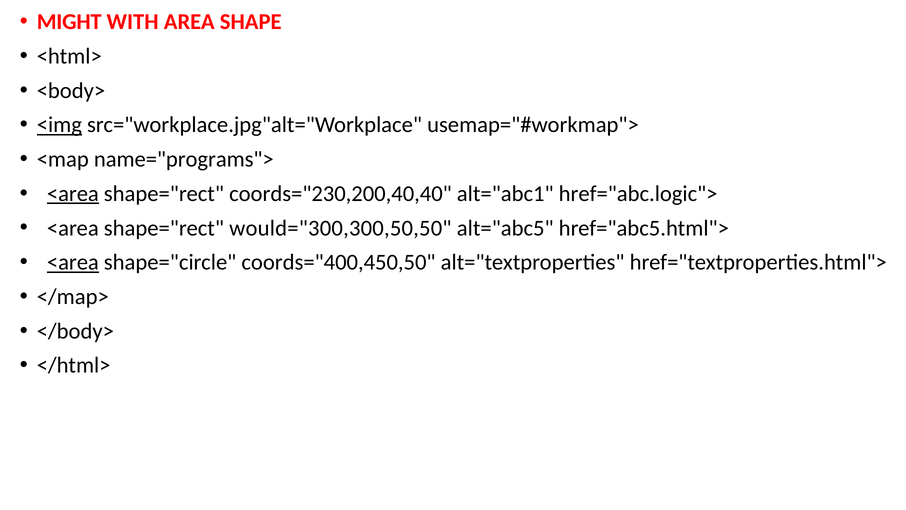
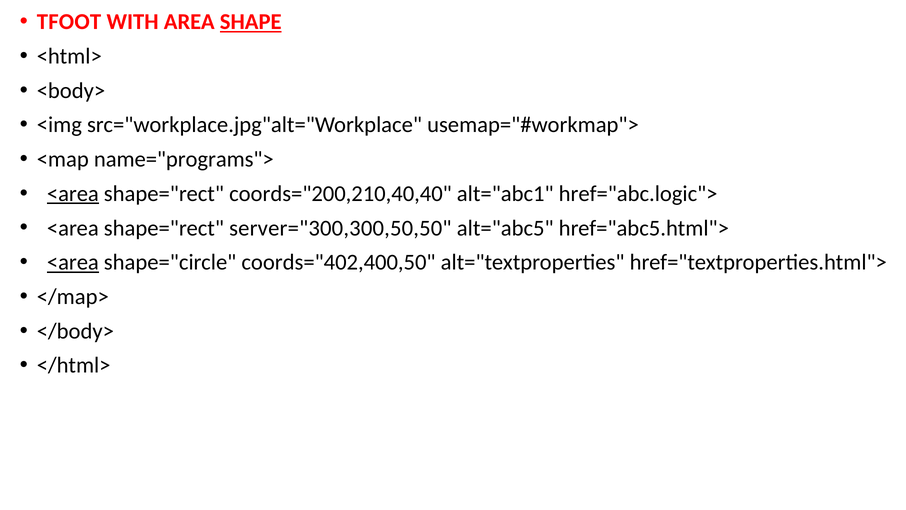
MIGHT: MIGHT -> TFOOT
SHAPE underline: none -> present
<img underline: present -> none
coords="230,200,40,40: coords="230,200,40,40 -> coords="200,210,40,40
would="300,300,50,50: would="300,300,50,50 -> server="300,300,50,50
coords="400,450,50: coords="400,450,50 -> coords="402,400,50
